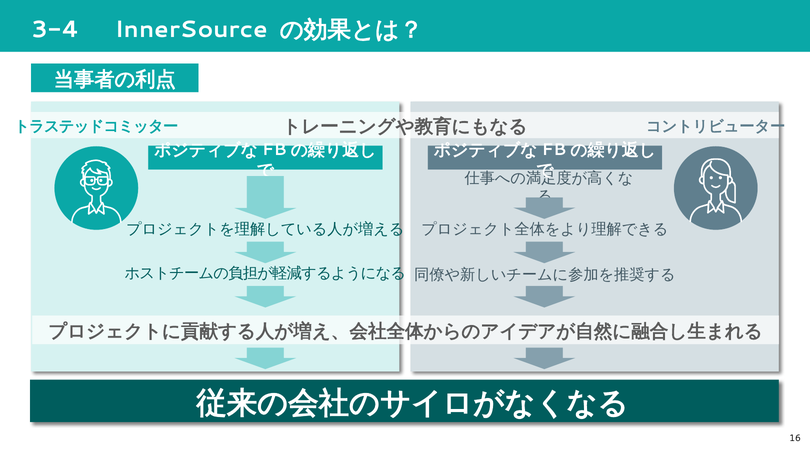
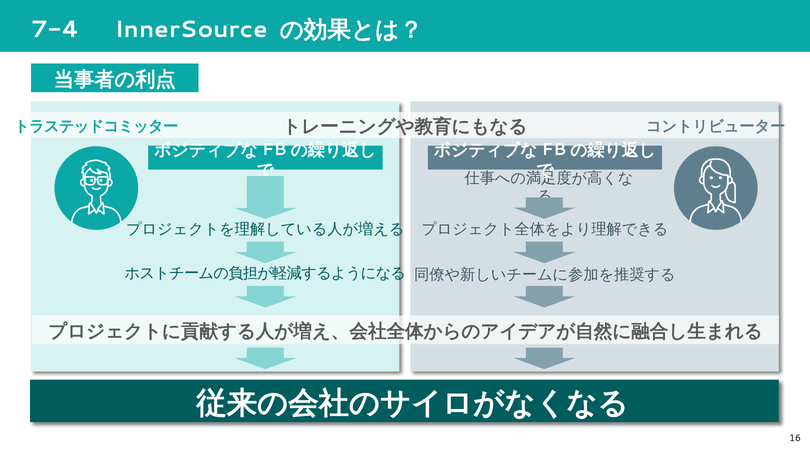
3-4: 3-4 -> 7-4
